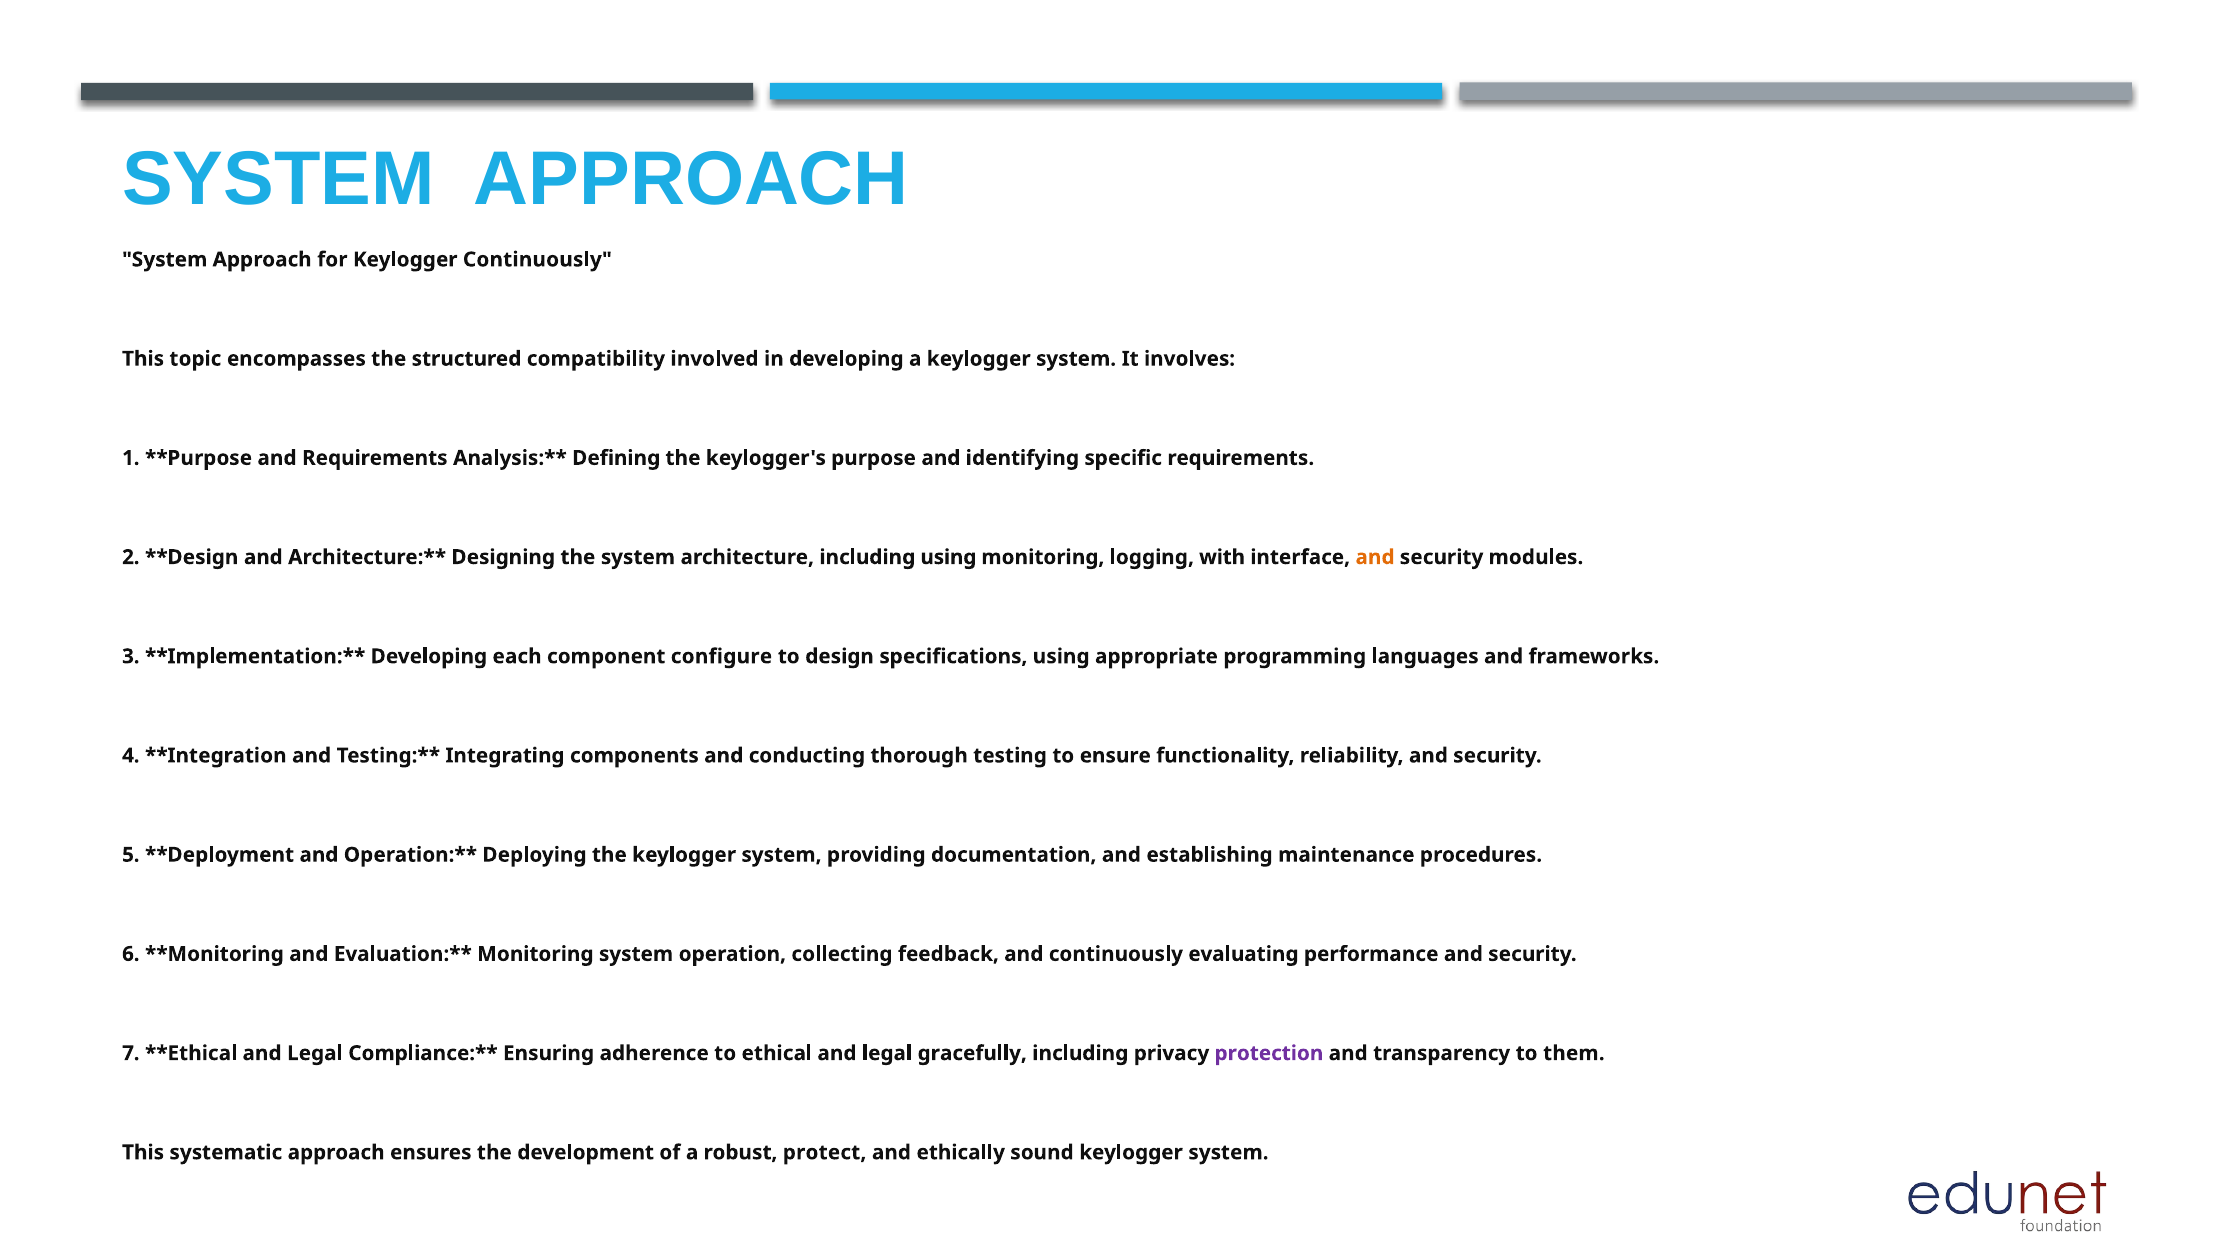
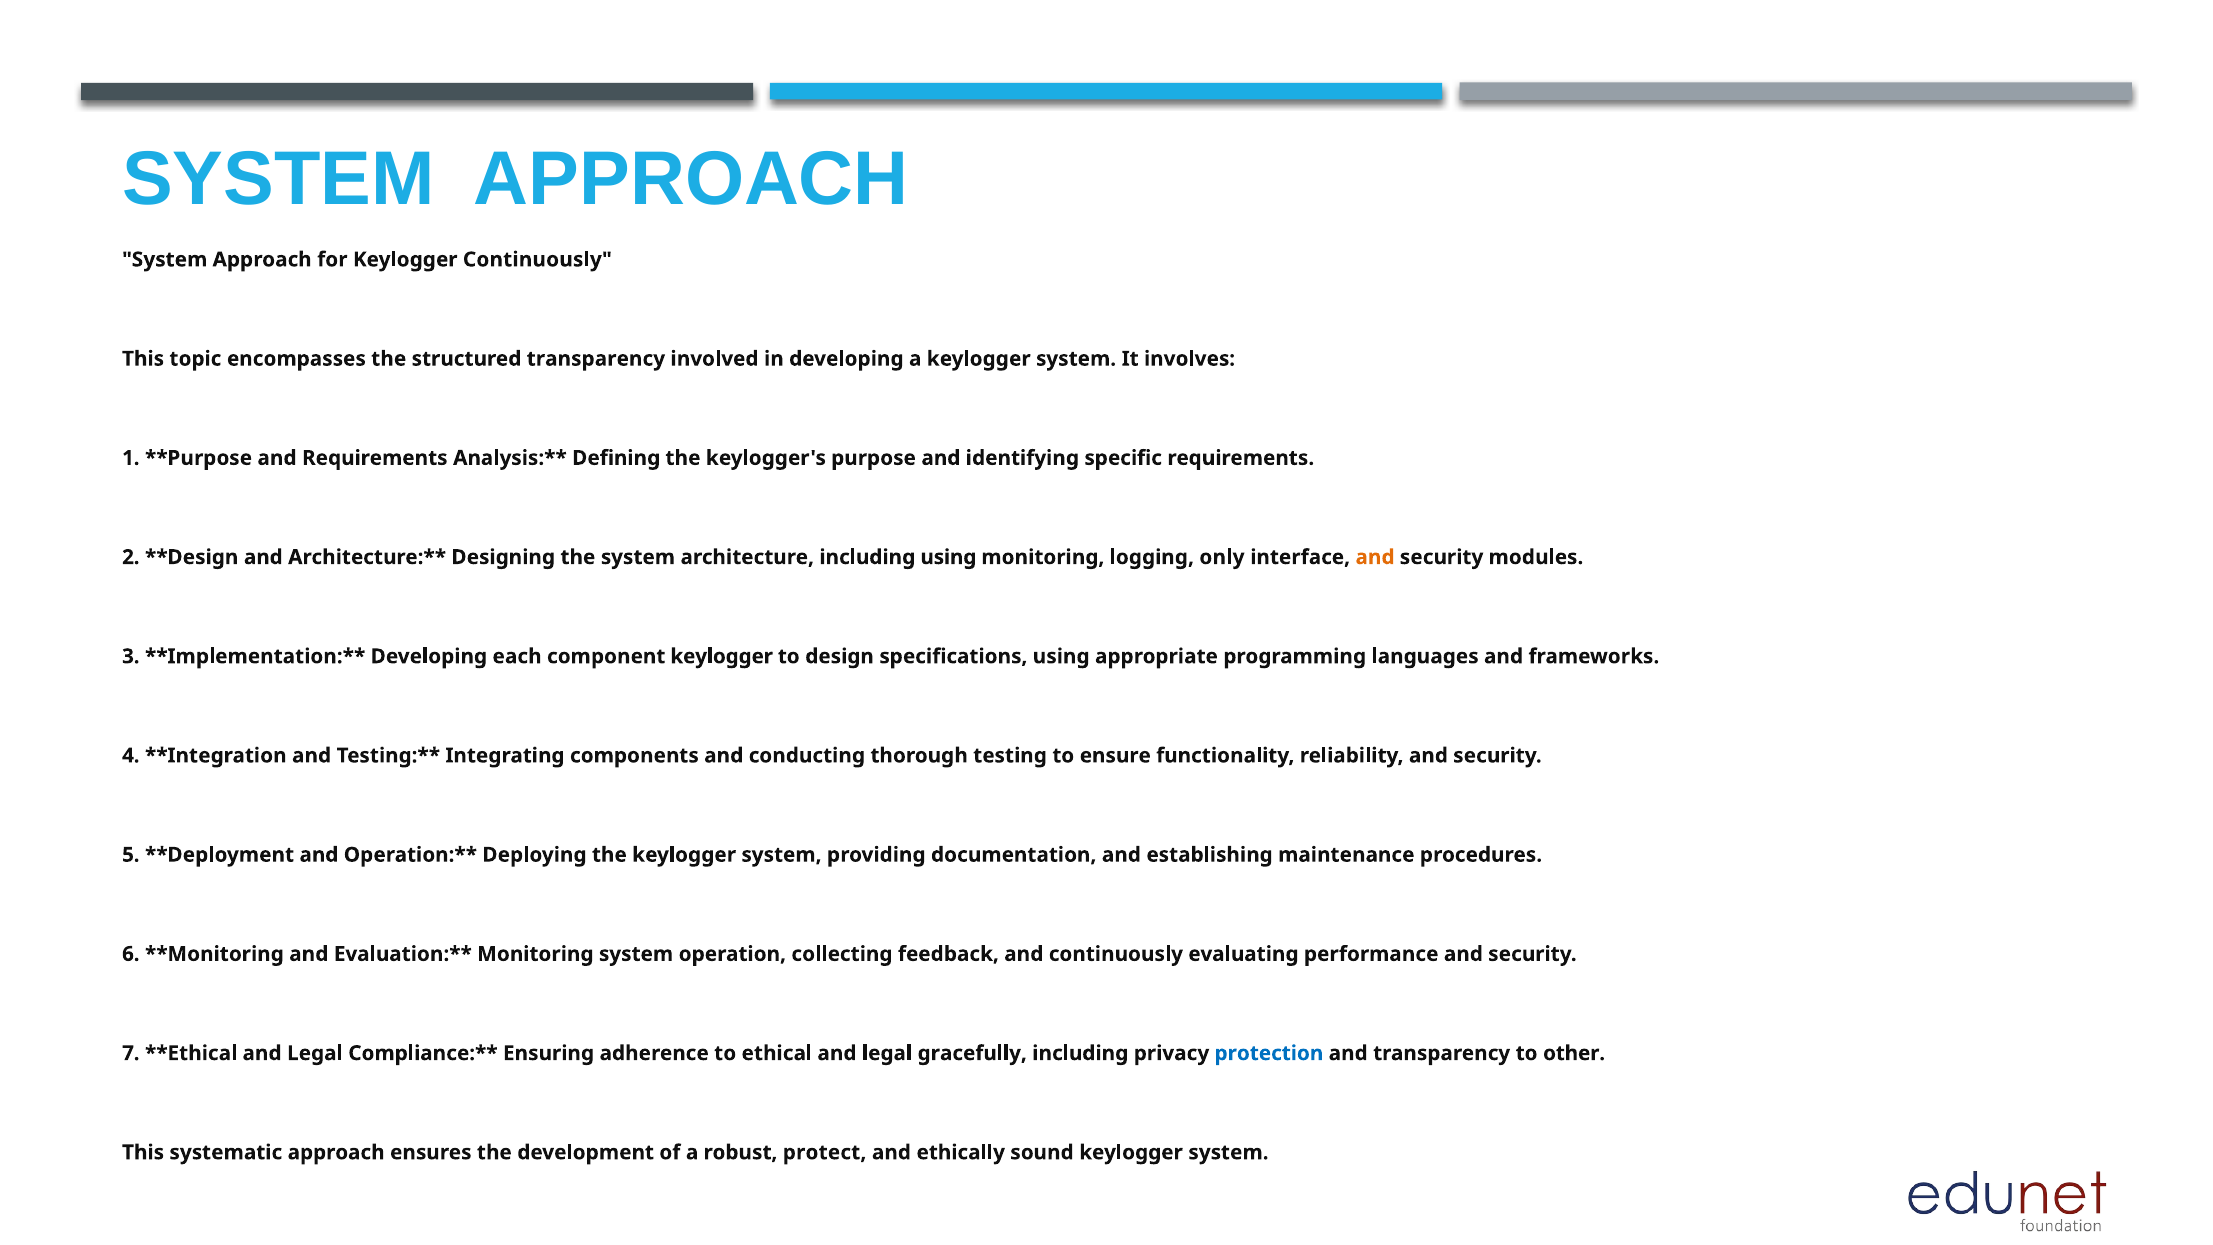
structured compatibility: compatibility -> transparency
with: with -> only
component configure: configure -> keylogger
protection colour: purple -> blue
them: them -> other
